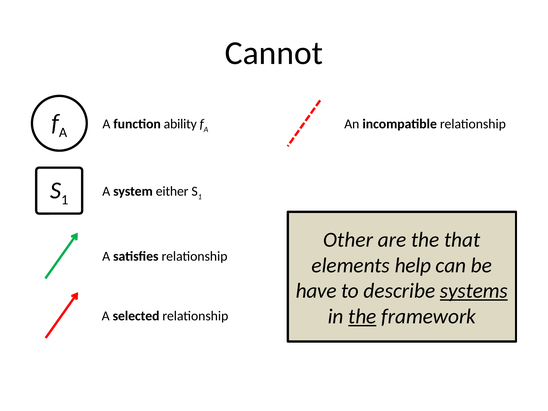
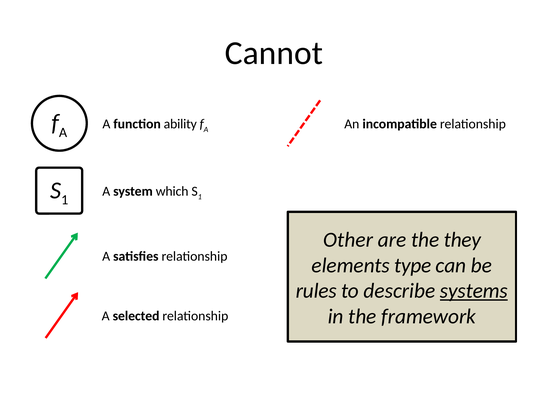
either: either -> which
that: that -> they
help: help -> type
have: have -> rules
the at (362, 316) underline: present -> none
